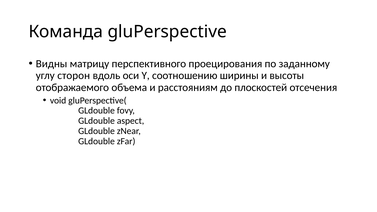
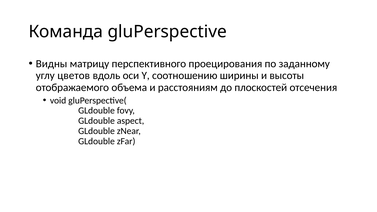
сторон: сторон -> цветов
